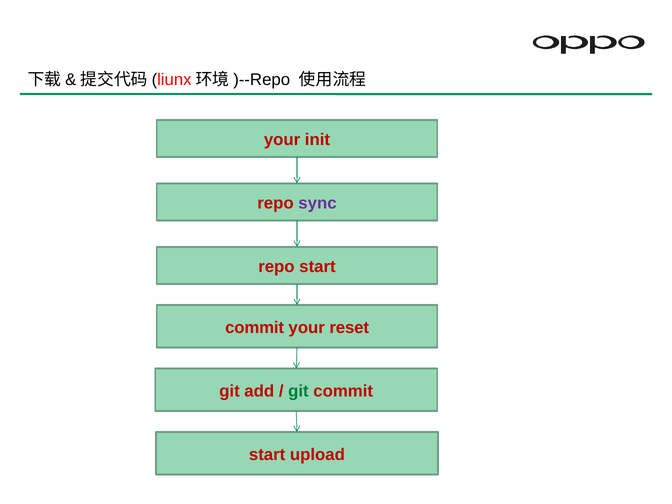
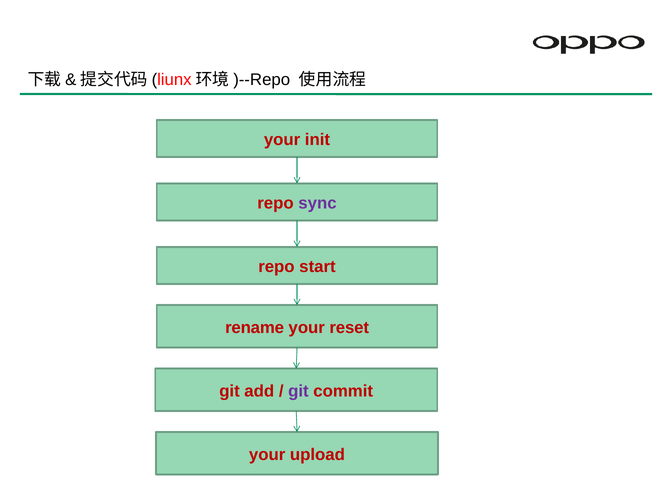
commit at (255, 327): commit -> rename
git at (298, 391) colour: green -> purple
start at (267, 454): start -> your
